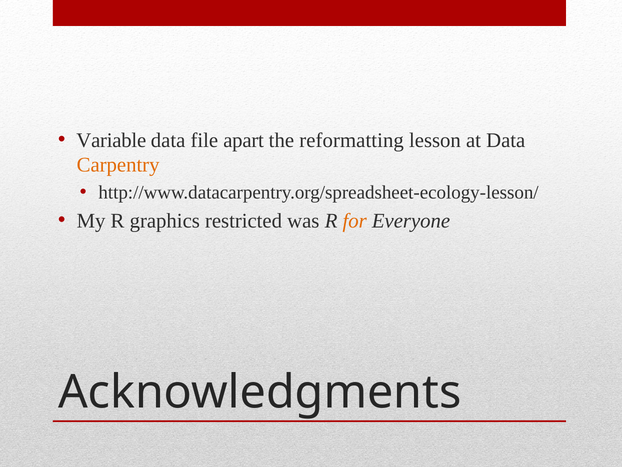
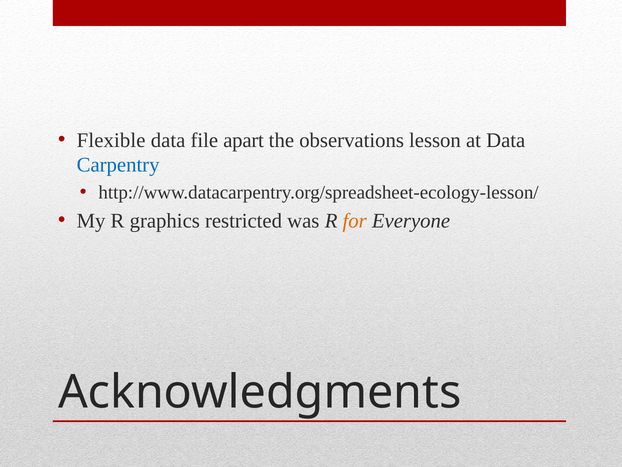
Variable: Variable -> Flexible
reformatting: reformatting -> observations
Carpentry colour: orange -> blue
